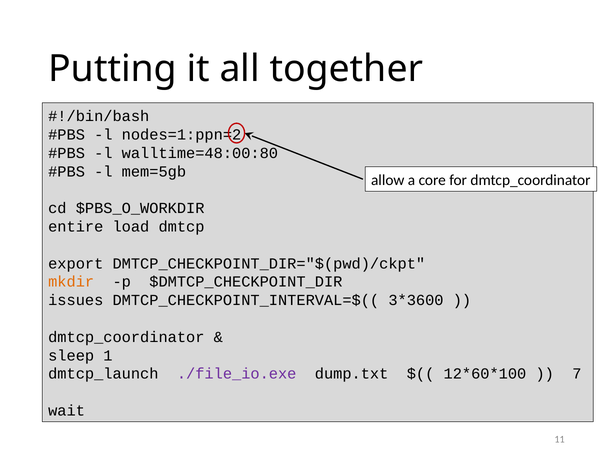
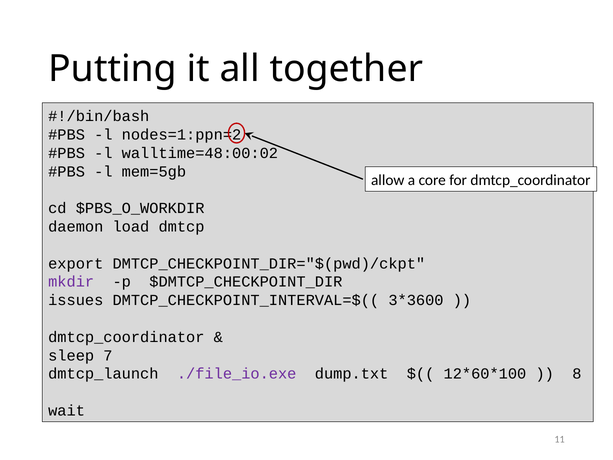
walltime=48:00:80: walltime=48:00:80 -> walltime=48:00:02
entire: entire -> daemon
mkdir colour: orange -> purple
1: 1 -> 7
7: 7 -> 8
